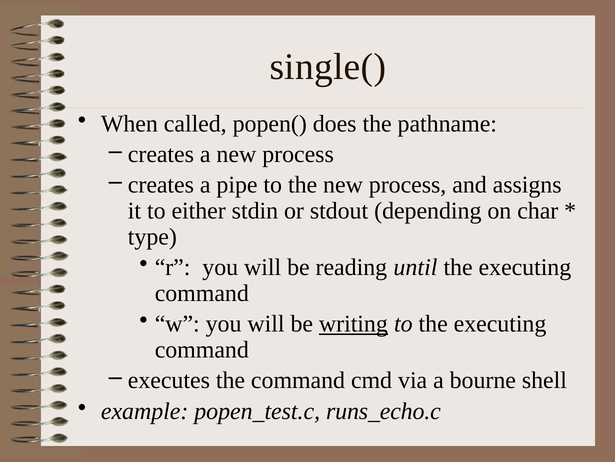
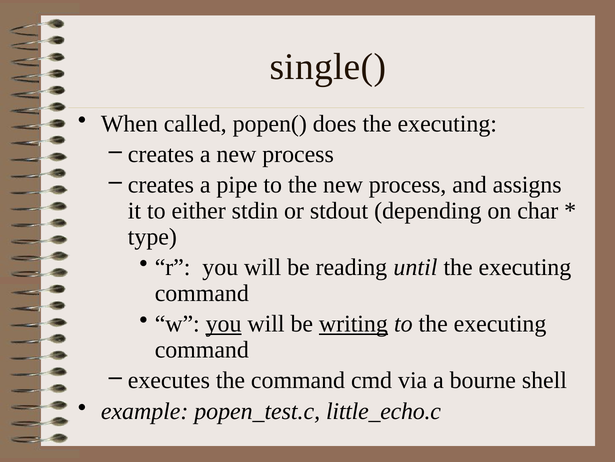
does the pathname: pathname -> executing
you at (224, 324) underline: none -> present
runs_echo.c: runs_echo.c -> little_echo.c
